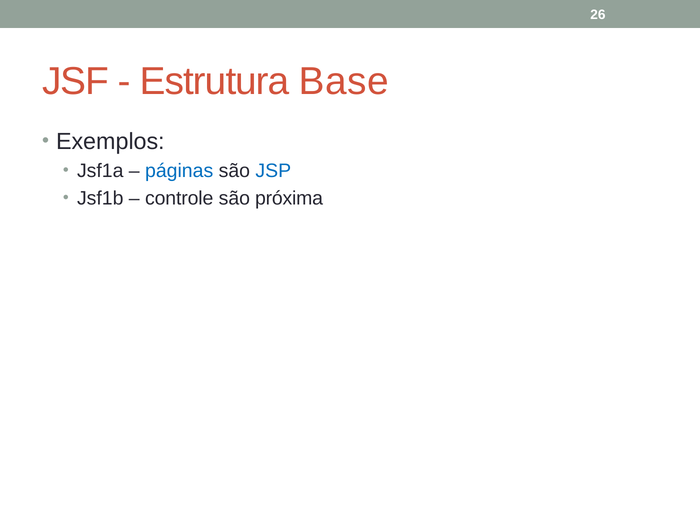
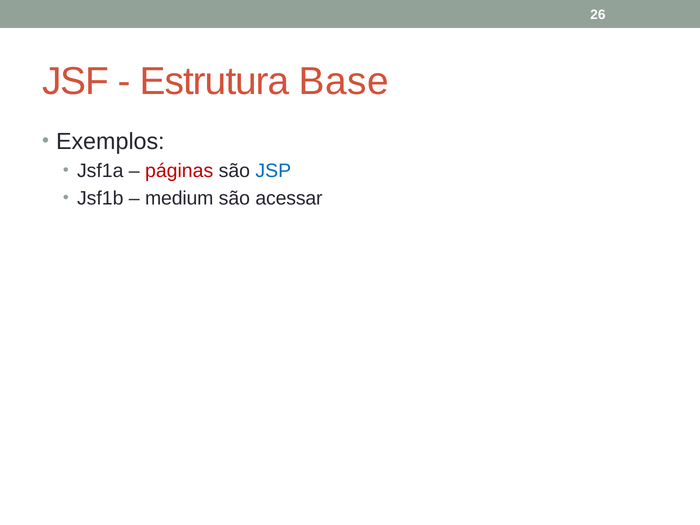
páginas colour: blue -> red
controle: controle -> medium
próxima: próxima -> acessar
